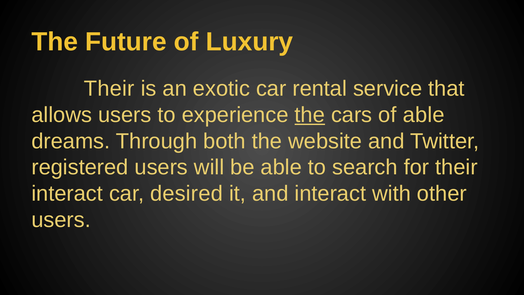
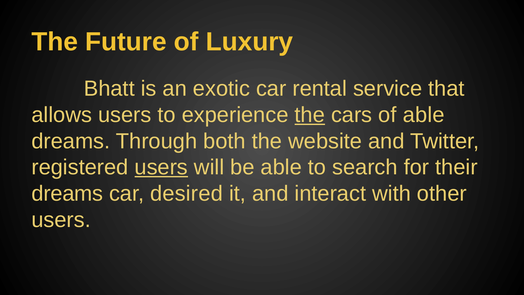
Their at (109, 89): Their -> Bhatt
users at (161, 167) underline: none -> present
interact at (67, 193): interact -> dreams
